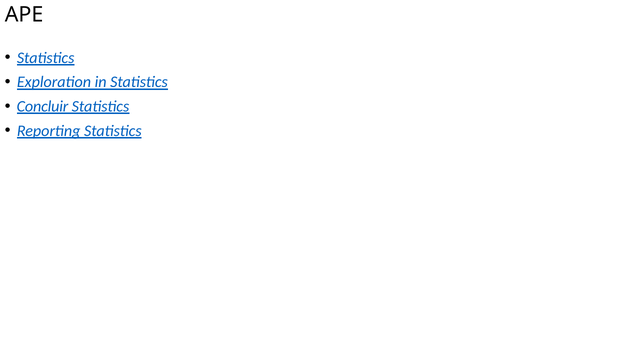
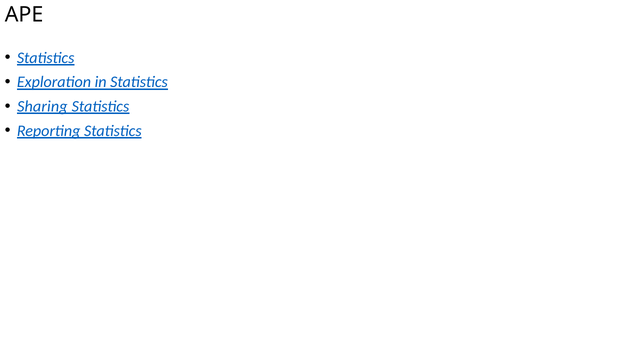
Concluir: Concluir -> Sharing
